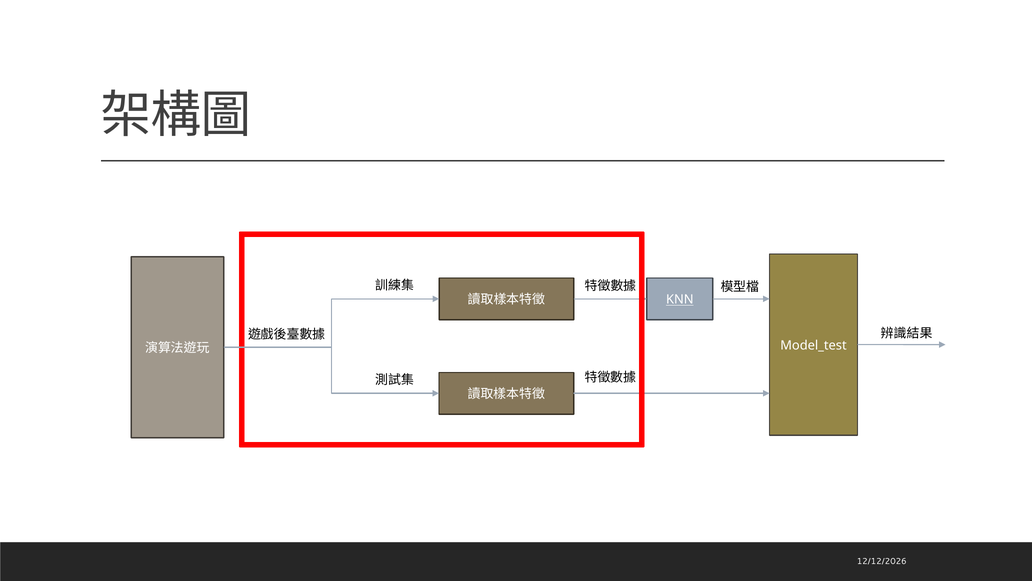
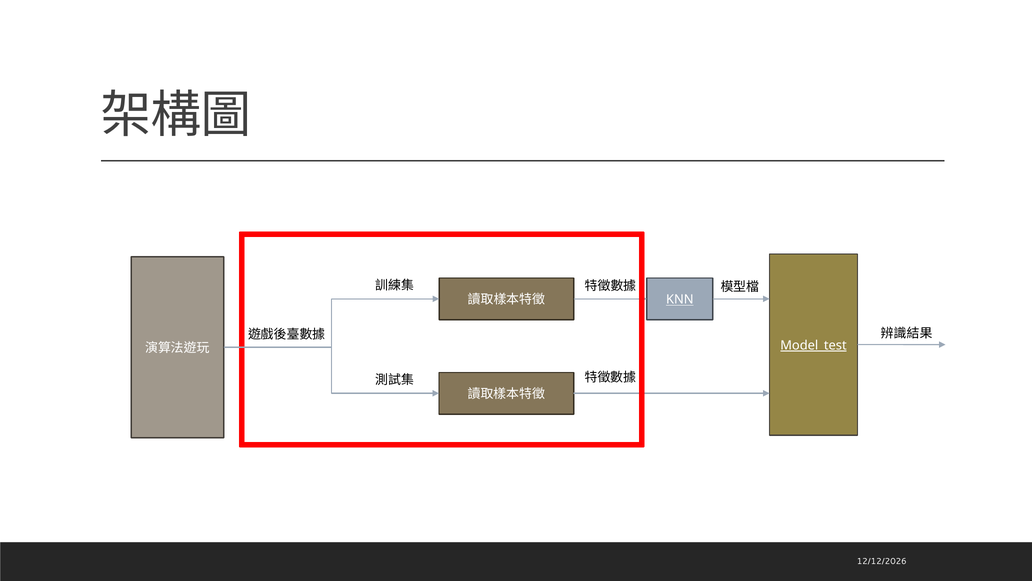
Model_test underline: none -> present
